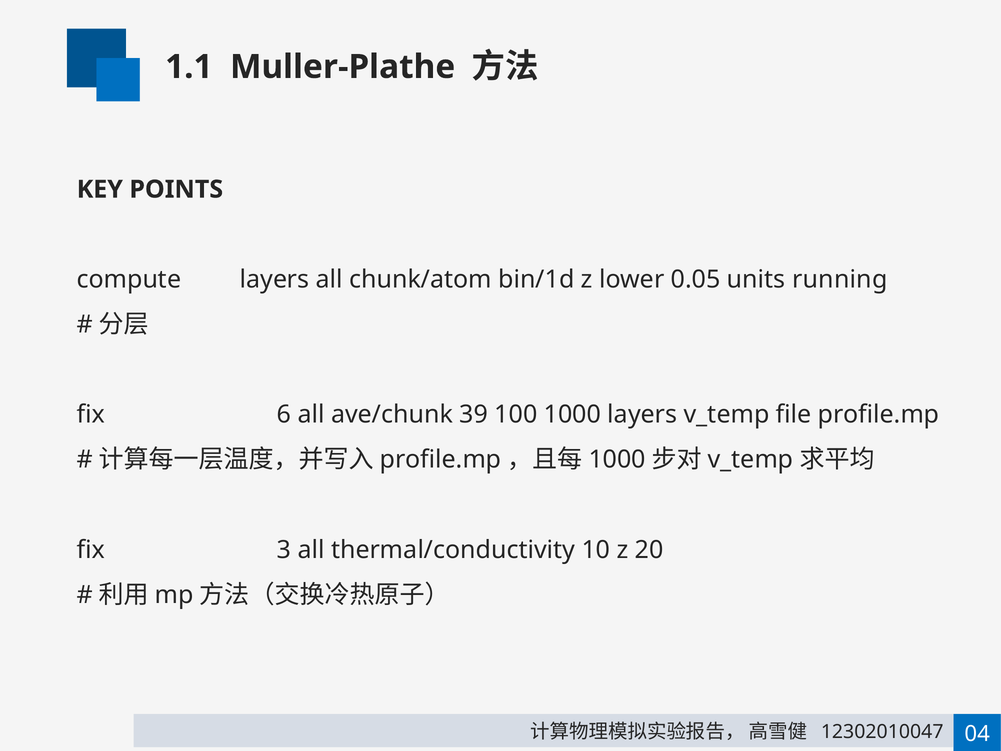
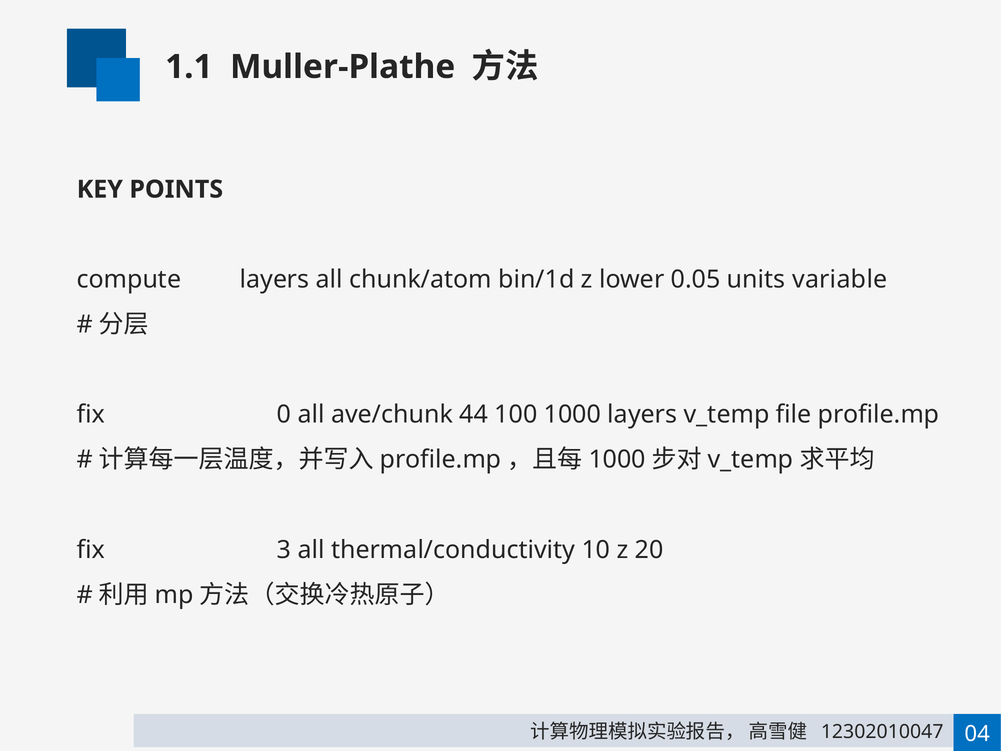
running: running -> variable
6: 6 -> 0
39: 39 -> 44
